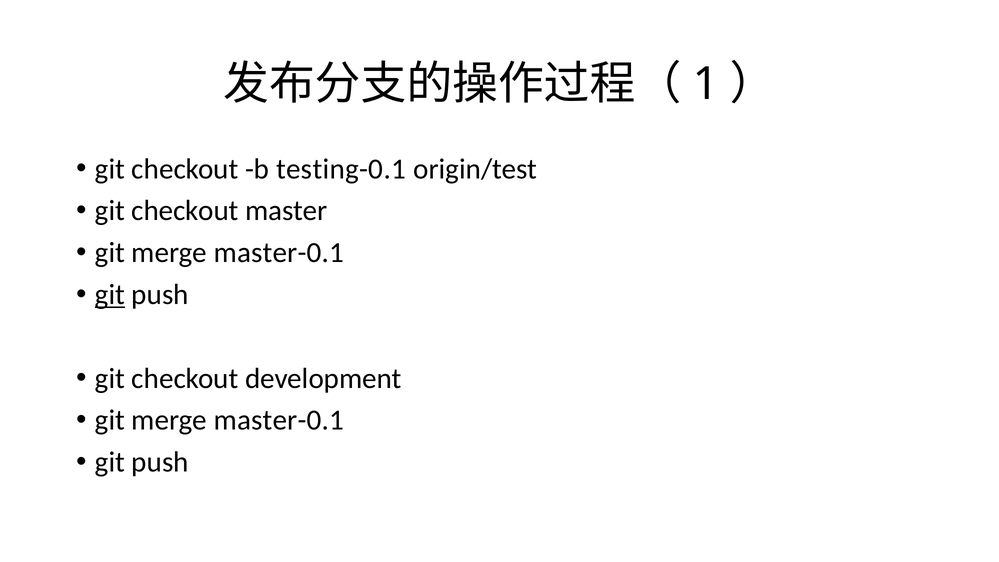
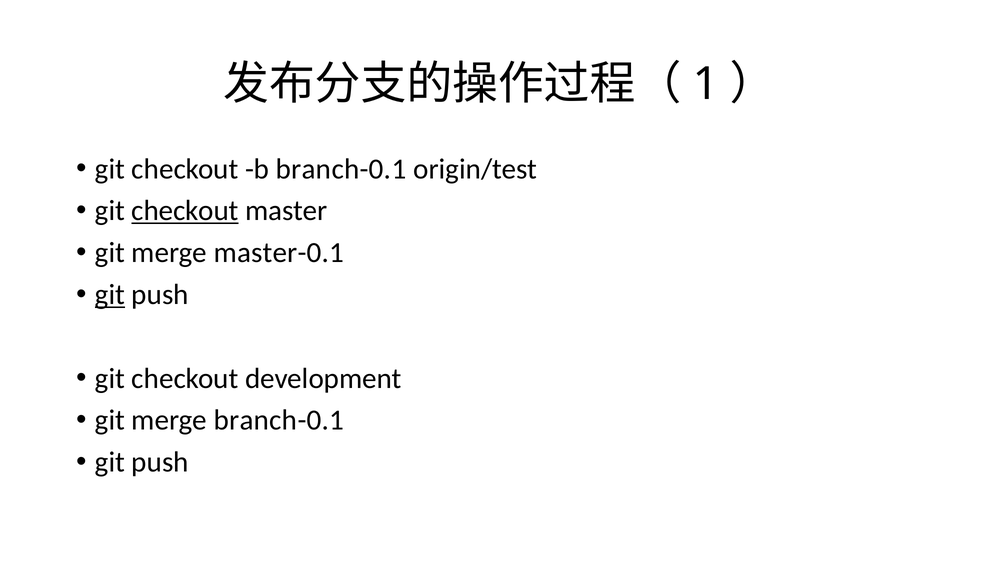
b testing-0.1: testing-0.1 -> branch-0.1
checkout at (185, 211) underline: none -> present
master-0.1 at (279, 420): master-0.1 -> branch-0.1
